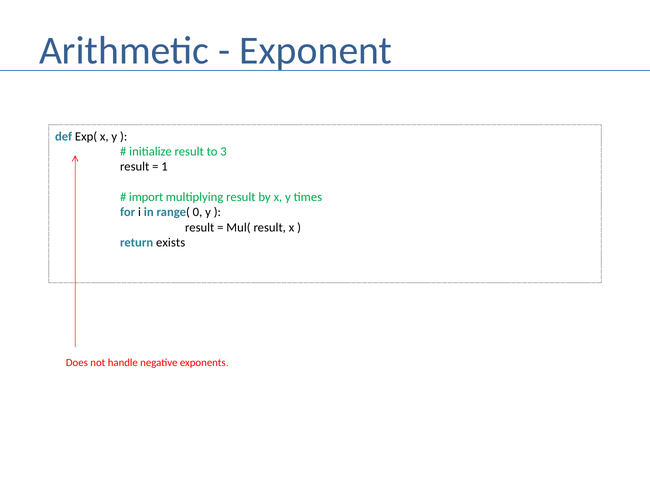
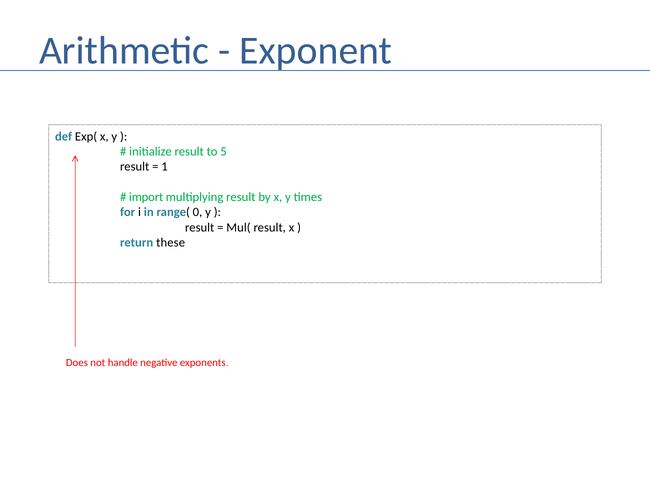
3: 3 -> 5
exists: exists -> these
